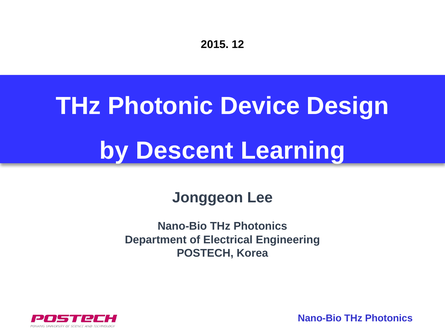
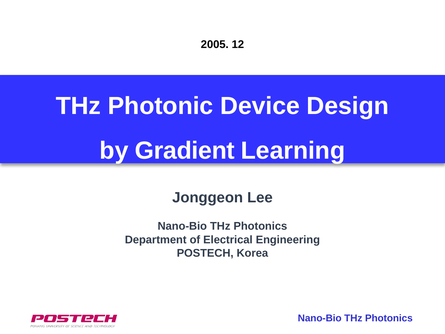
2015: 2015 -> 2005
Descent: Descent -> Gradient
